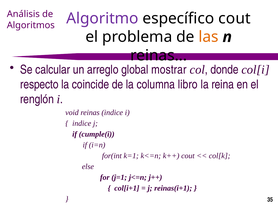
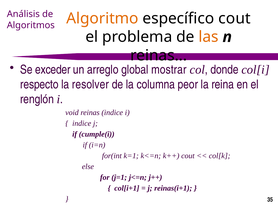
Algoritmo colour: purple -> orange
calcular: calcular -> exceder
coincide: coincide -> resolver
libro: libro -> peor
